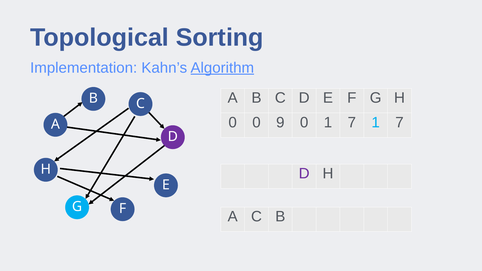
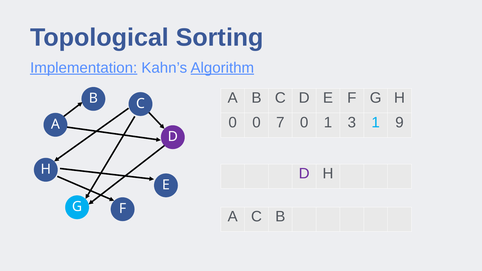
Implementation underline: none -> present
9: 9 -> 7
0 1 7: 7 -> 3
7 at (399, 122): 7 -> 9
